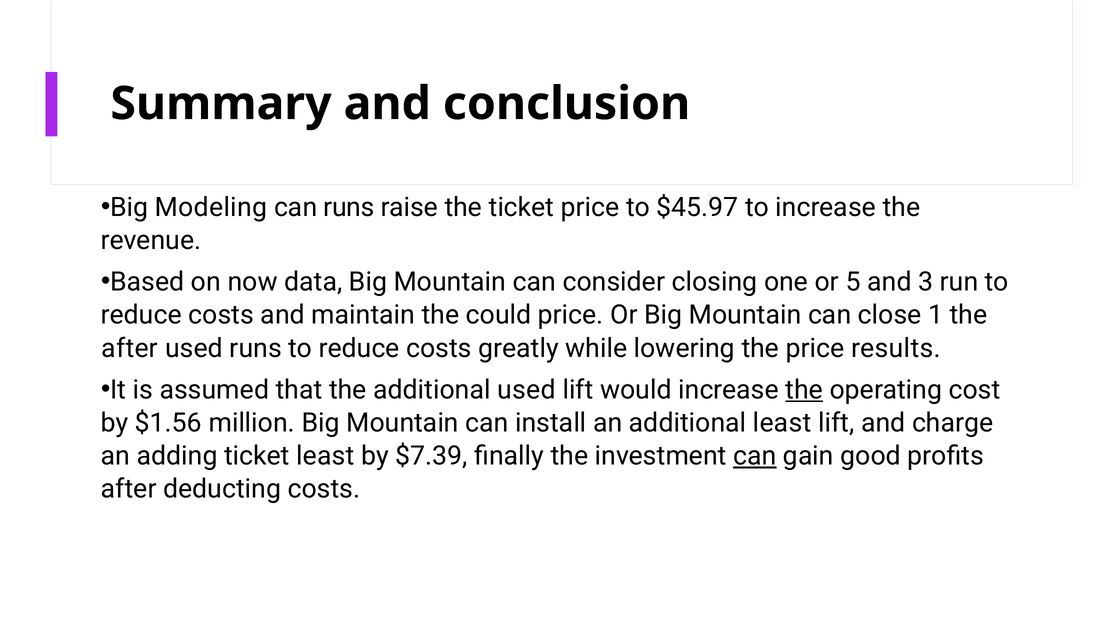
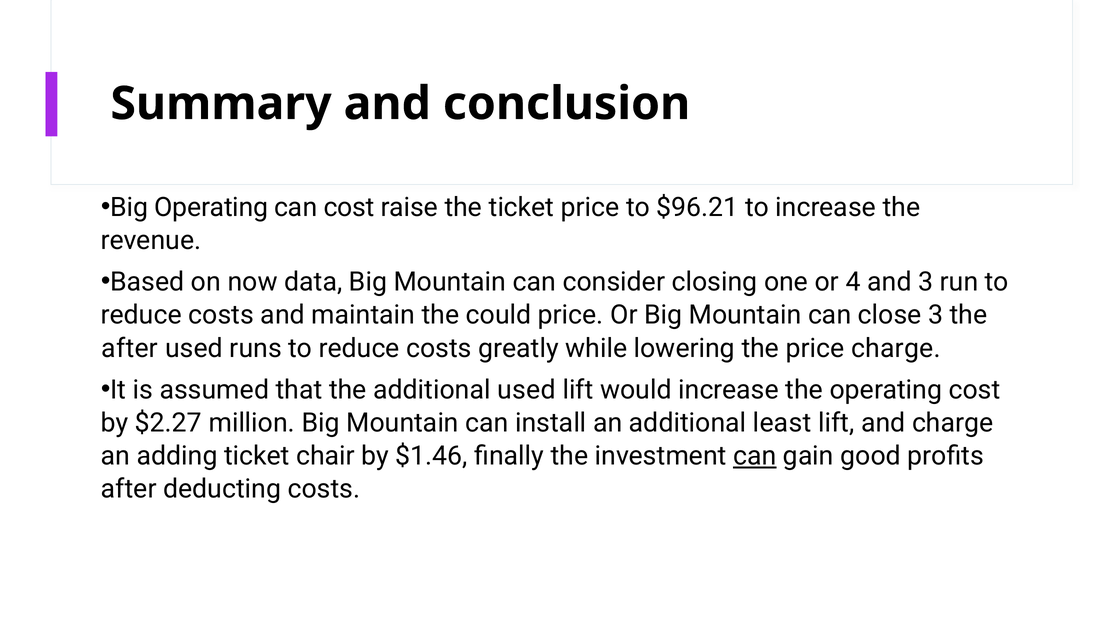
Big Modeling: Modeling -> Operating
can runs: runs -> cost
$45.97: $45.97 -> $96.21
5: 5 -> 4
close 1: 1 -> 3
price results: results -> charge
the at (804, 390) underline: present -> none
$1.56: $1.56 -> $2.27
ticket least: least -> chair
$7.39: $7.39 -> $1.46
